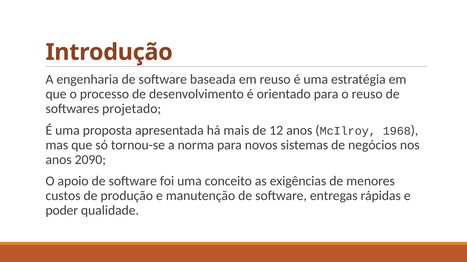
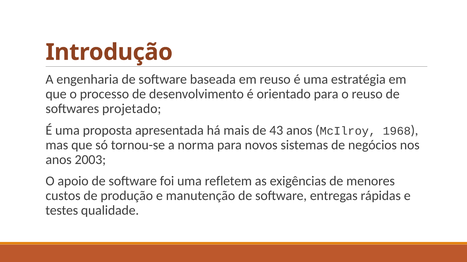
12: 12 -> 43
2090: 2090 -> 2003
conceito: conceito -> refletem
poder: poder -> testes
